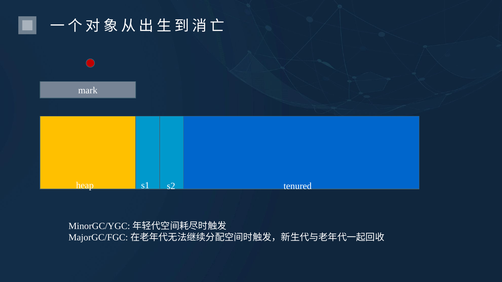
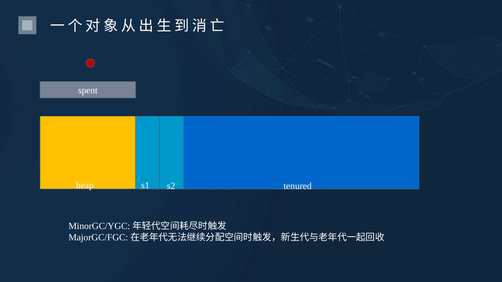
mark: mark -> spent
